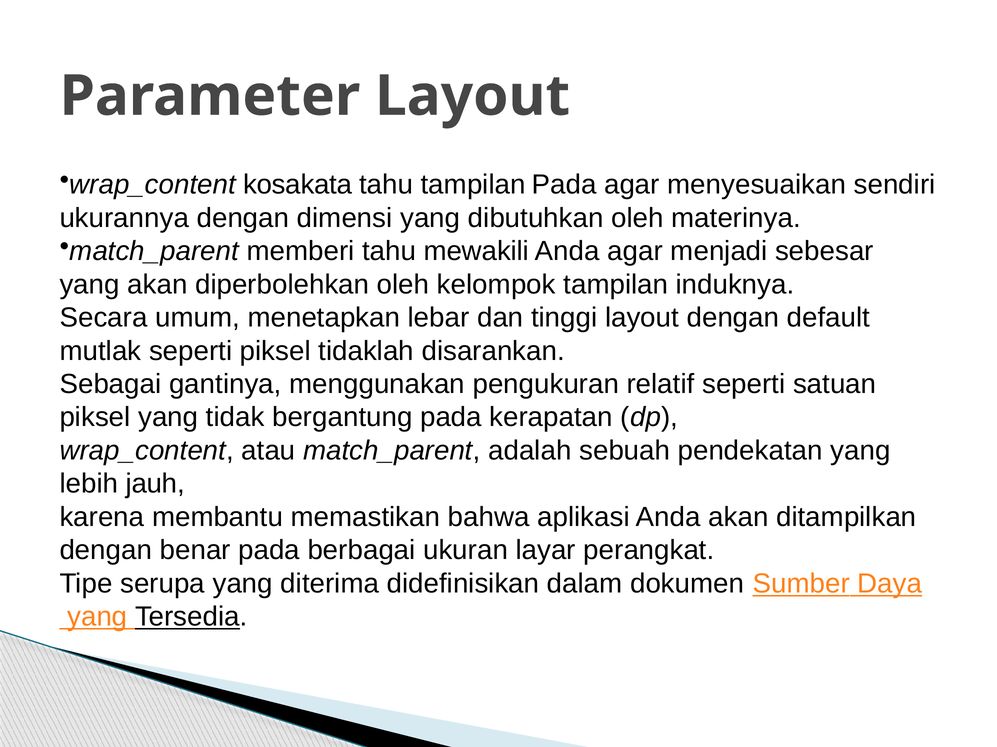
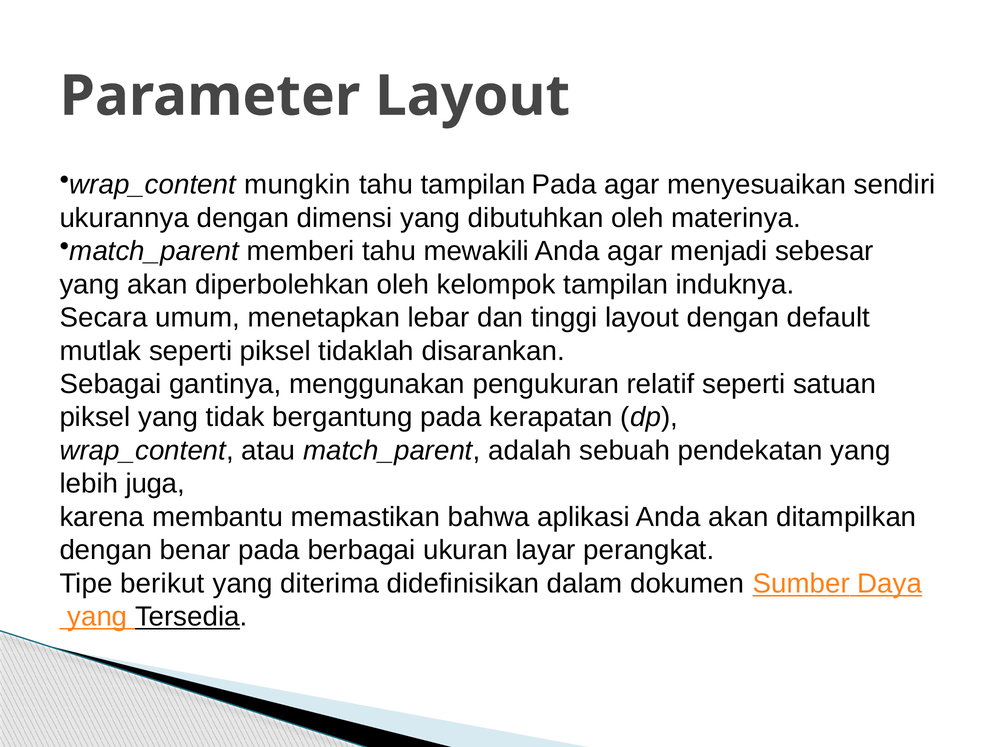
kosakata: kosakata -> mungkin
jauh: jauh -> juga
serupa: serupa -> berikut
